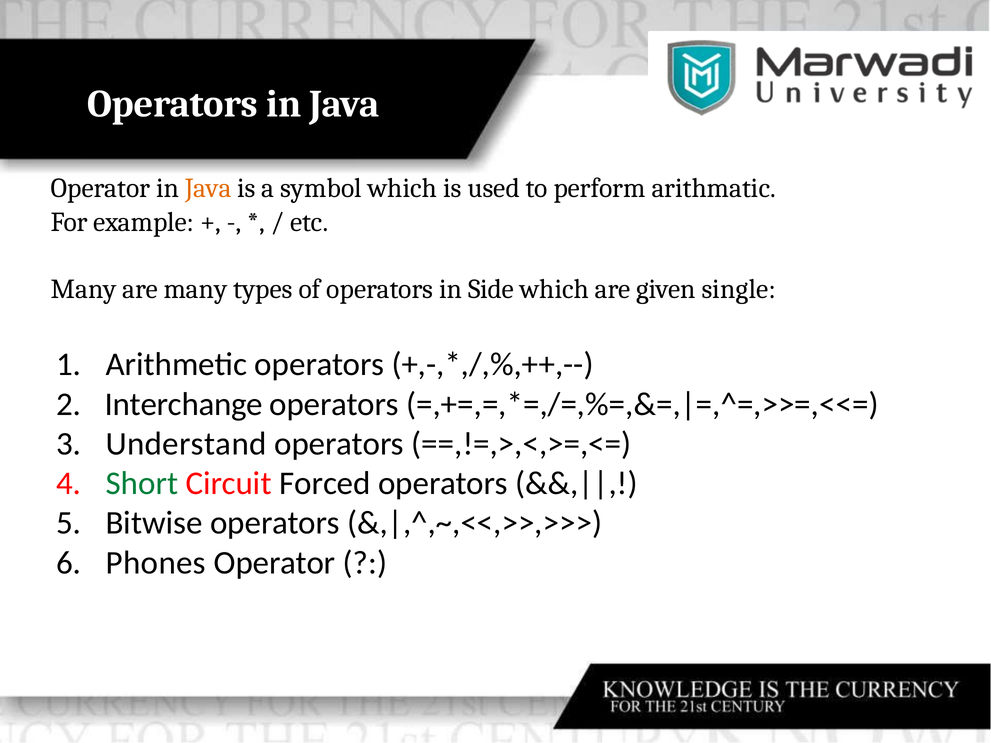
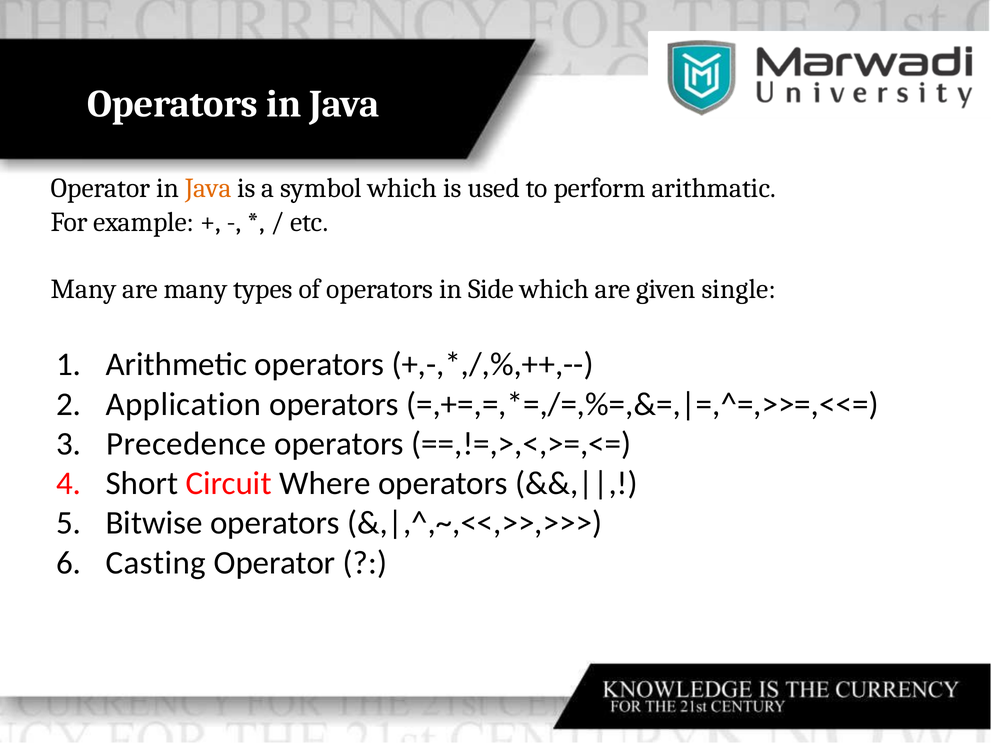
Interchange: Interchange -> Application
Understand: Understand -> Precedence
Short colour: green -> black
Forced: Forced -> Where
Phones: Phones -> Casting
